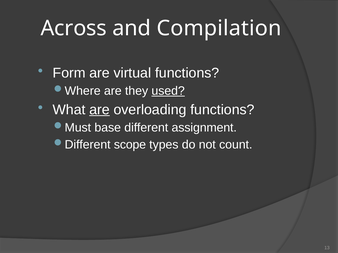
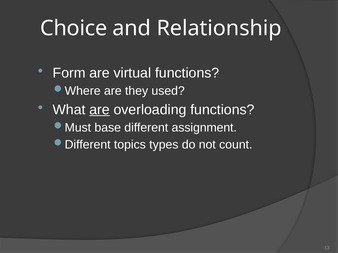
Across: Across -> Choice
Compilation: Compilation -> Relationship
used underline: present -> none
scope: scope -> topics
